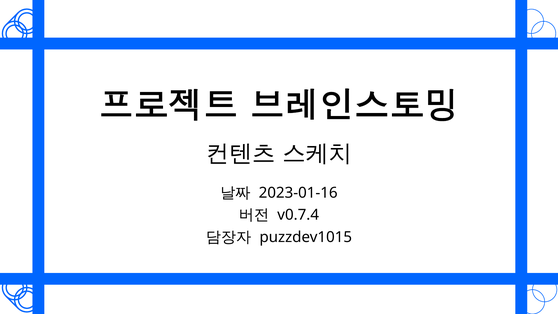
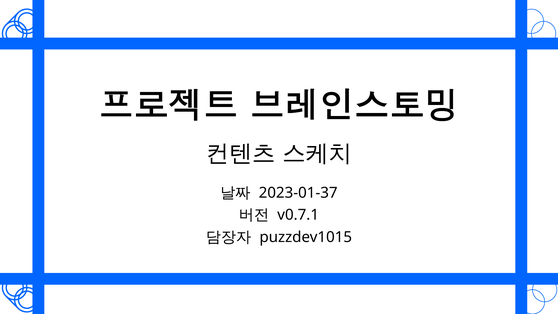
2023-01-16: 2023-01-16 -> 2023-01-37
v0.7.4: v0.7.4 -> v0.7.1
